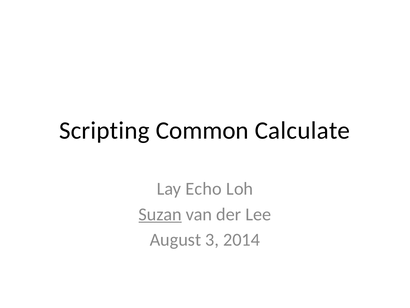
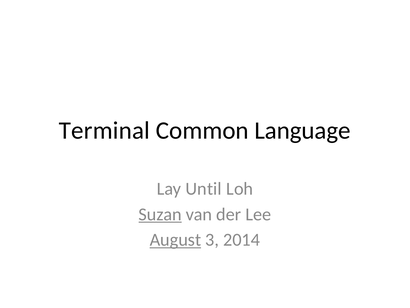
Scripting: Scripting -> Terminal
Calculate: Calculate -> Language
Echo: Echo -> Until
August underline: none -> present
